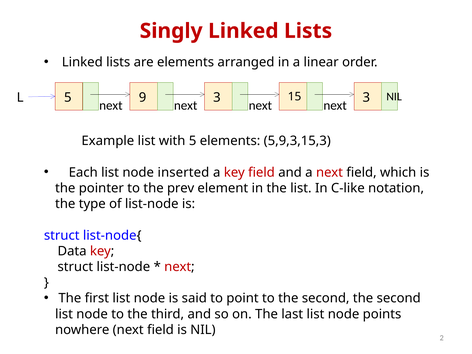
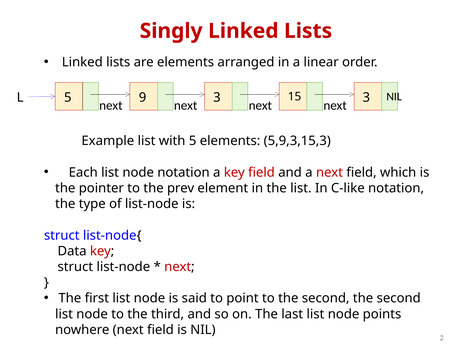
node inserted: inserted -> notation
